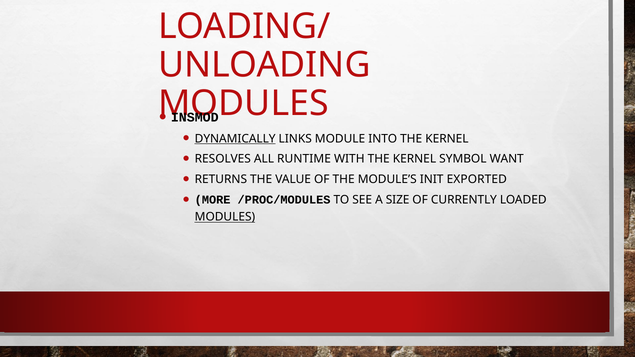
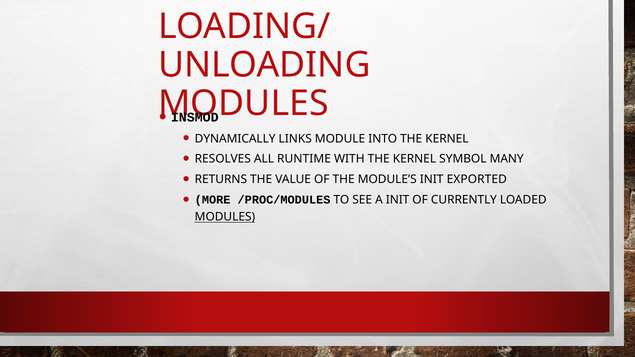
DYNAMICALLY underline: present -> none
WANT: WANT -> MANY
A SIZE: SIZE -> INIT
